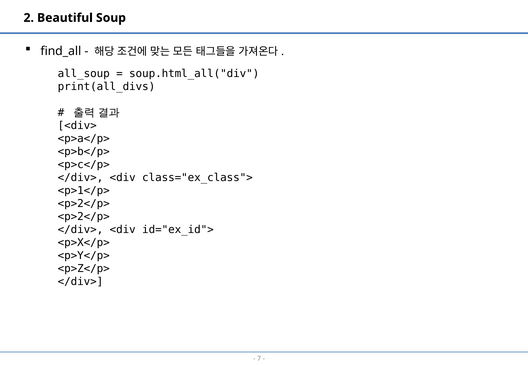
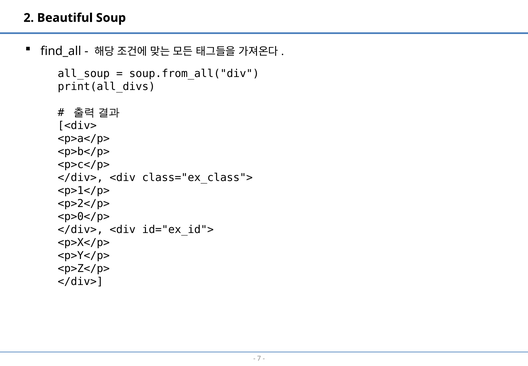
soup.html_all("div: soup.html_all("div -> soup.from_all("div
<p>2</p> at (84, 216): <p>2</p> -> <p>0</p>
